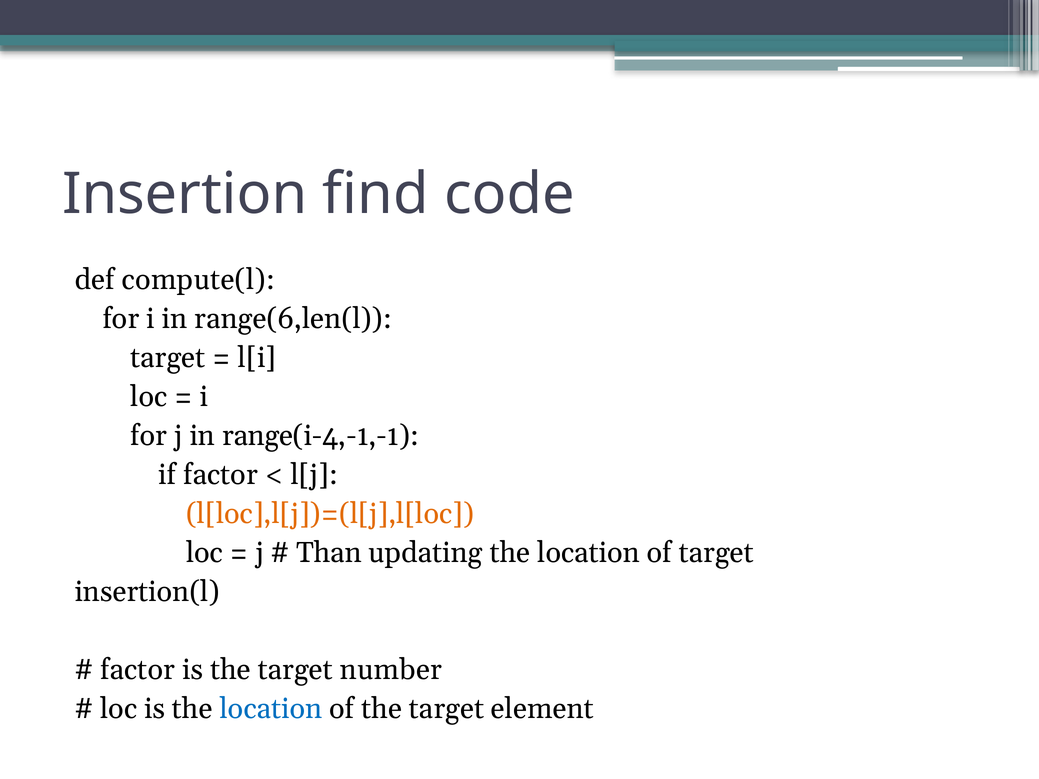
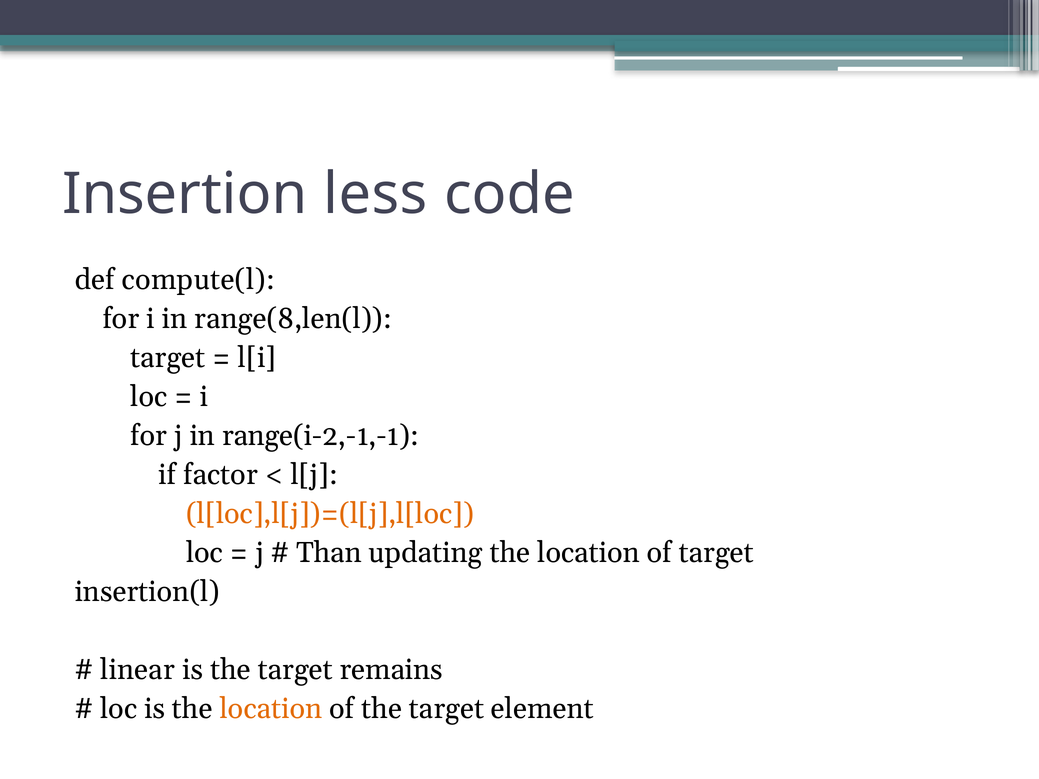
find: find -> less
range(6,len(l: range(6,len(l -> range(8,len(l
range(i-4,-1,-1: range(i-4,-1,-1 -> range(i-2,-1,-1
factor at (138, 670): factor -> linear
number: number -> remains
location at (271, 709) colour: blue -> orange
